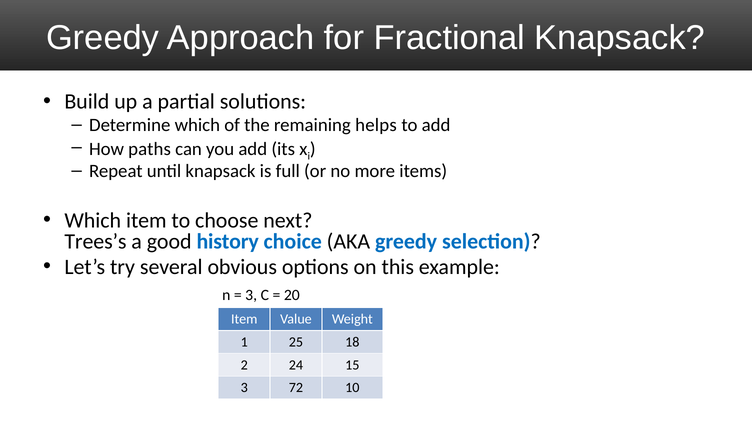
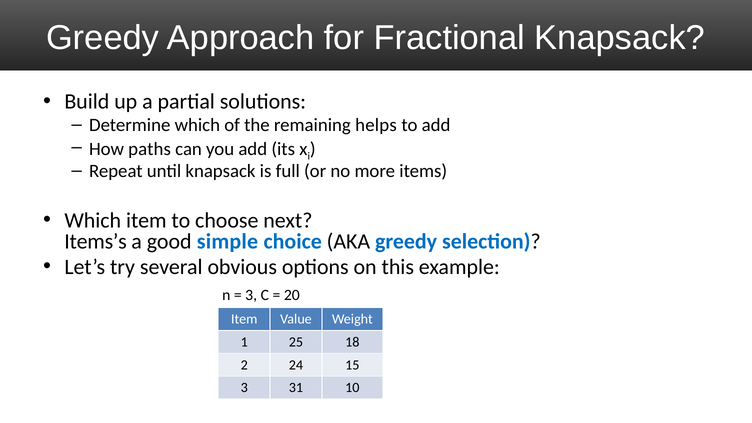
Trees’s: Trees’s -> Items’s
history: history -> simple
72: 72 -> 31
